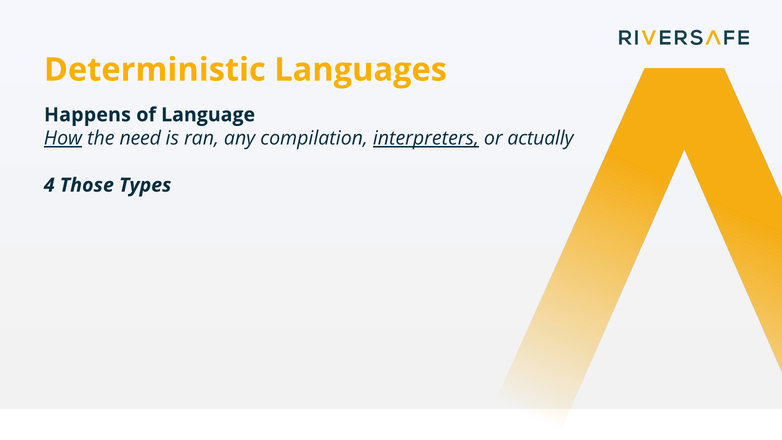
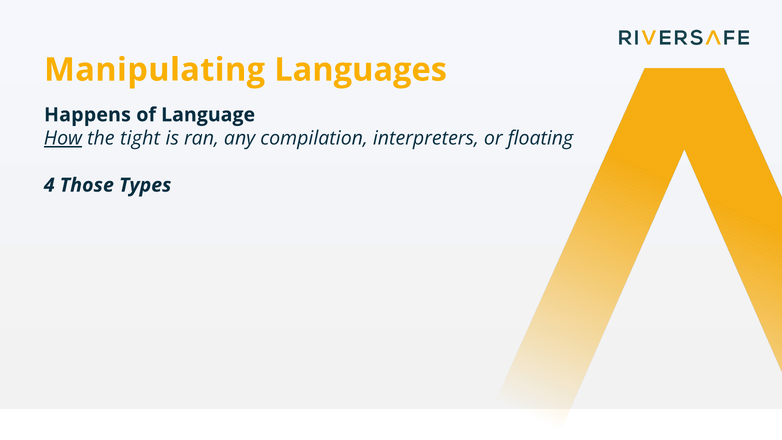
Deterministic: Deterministic -> Manipulating
need: need -> tight
interpreters underline: present -> none
actually: actually -> floating
